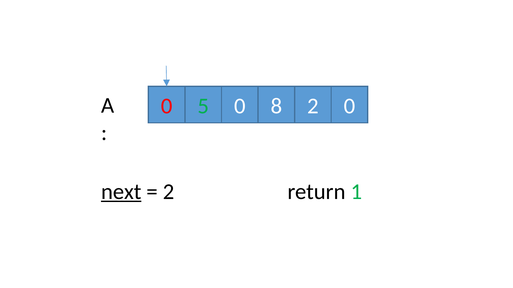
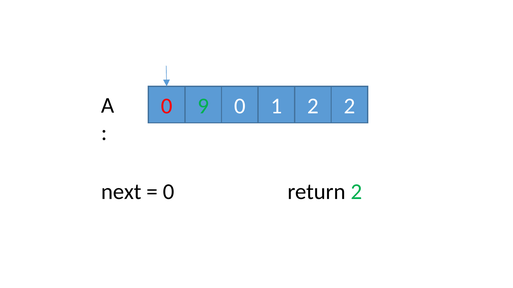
5: 5 -> 9
8: 8 -> 1
2 0: 0 -> 2
next underline: present -> none
2 at (169, 192): 2 -> 0
return 1: 1 -> 2
